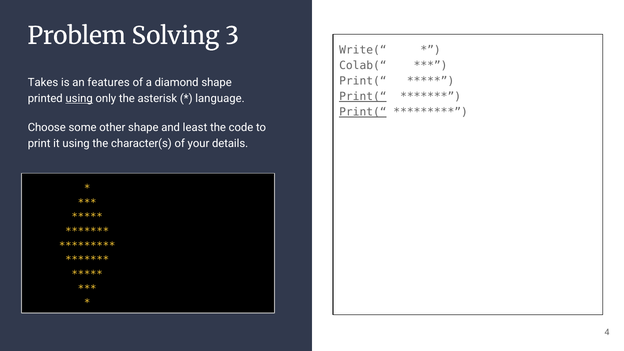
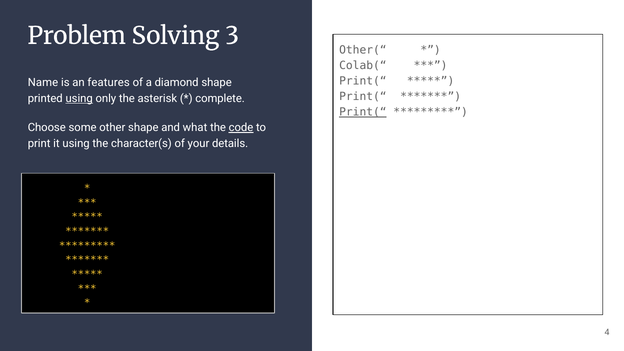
Write(“: Write(“ -> Other(“
Takes: Takes -> Name
Print(“ at (363, 97) underline: present -> none
language: language -> complete
least: least -> what
code underline: none -> present
